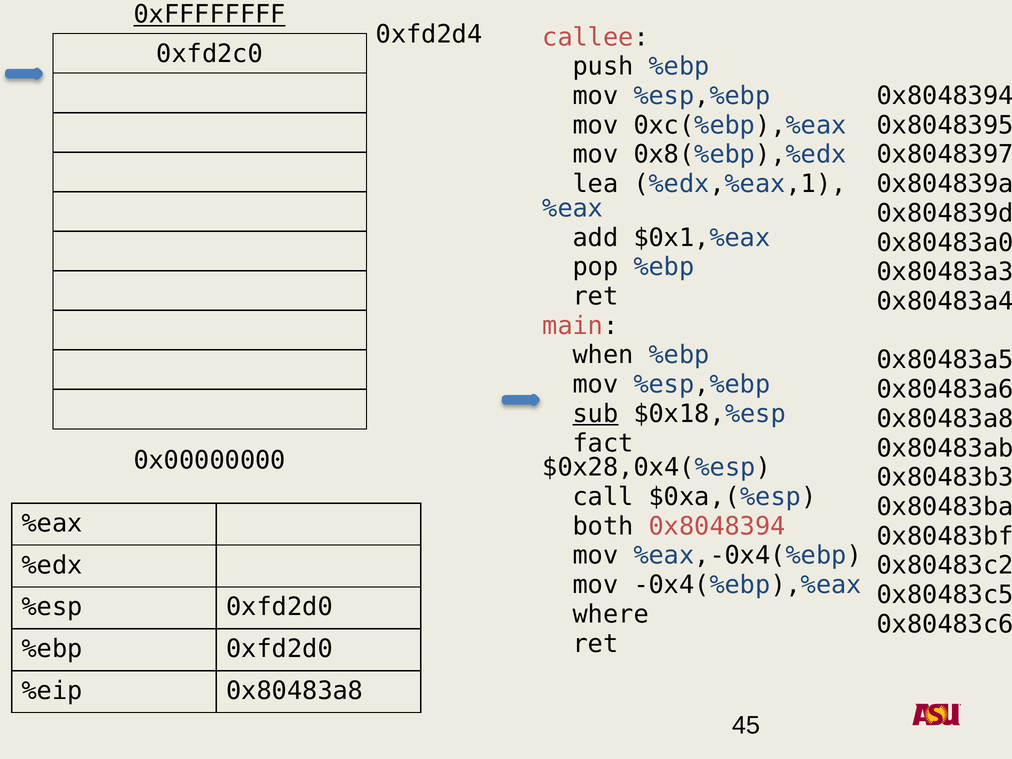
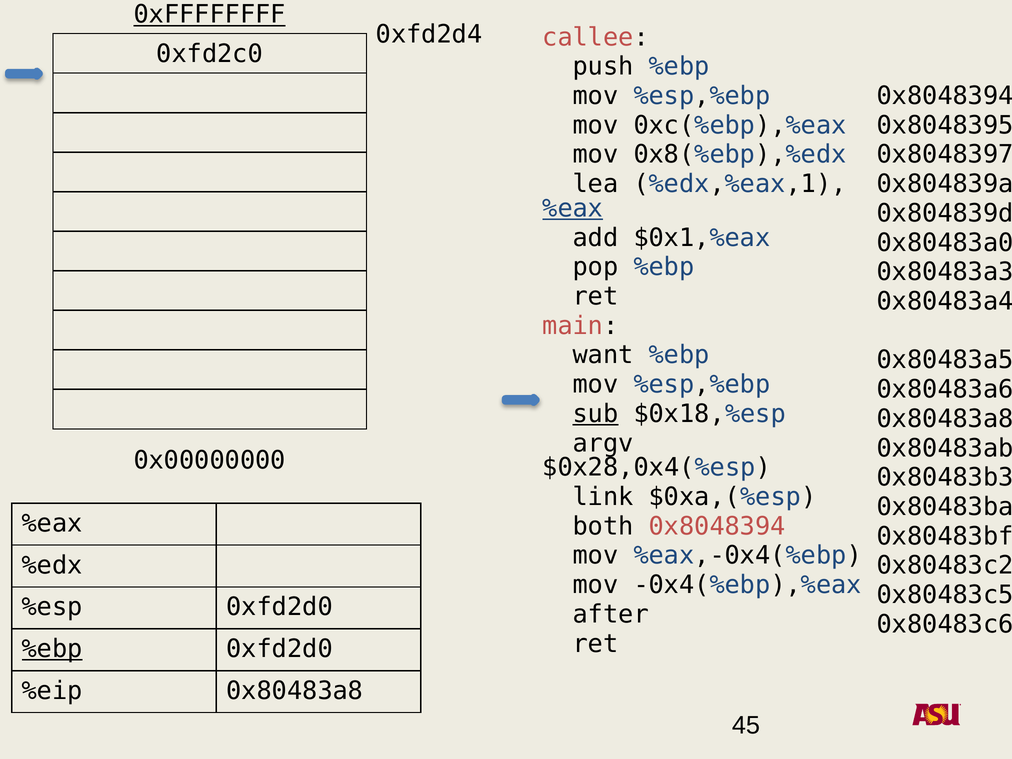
%eax at (573, 208) underline: none -> present
when: when -> want
fact: fact -> argv
call: call -> link
where: where -> after
%ebp at (52, 649) underline: none -> present
